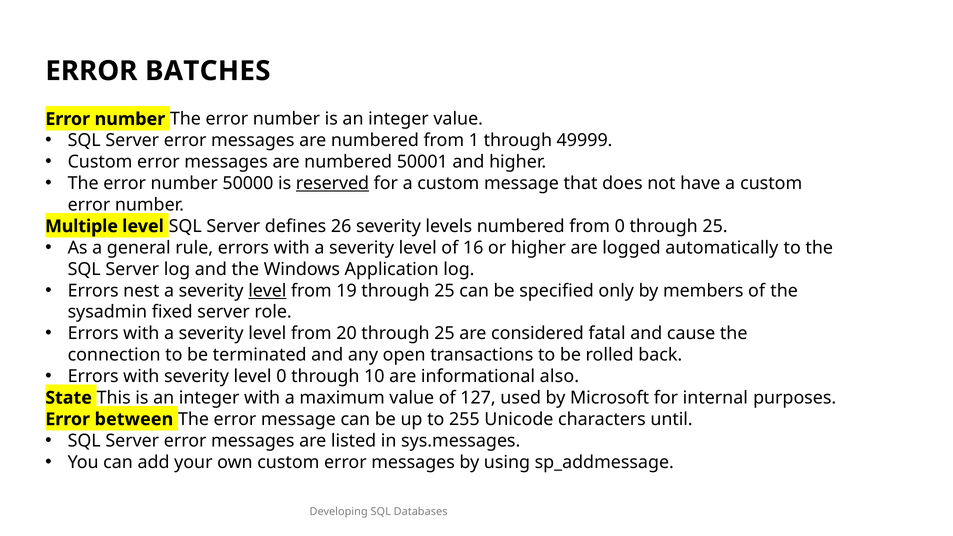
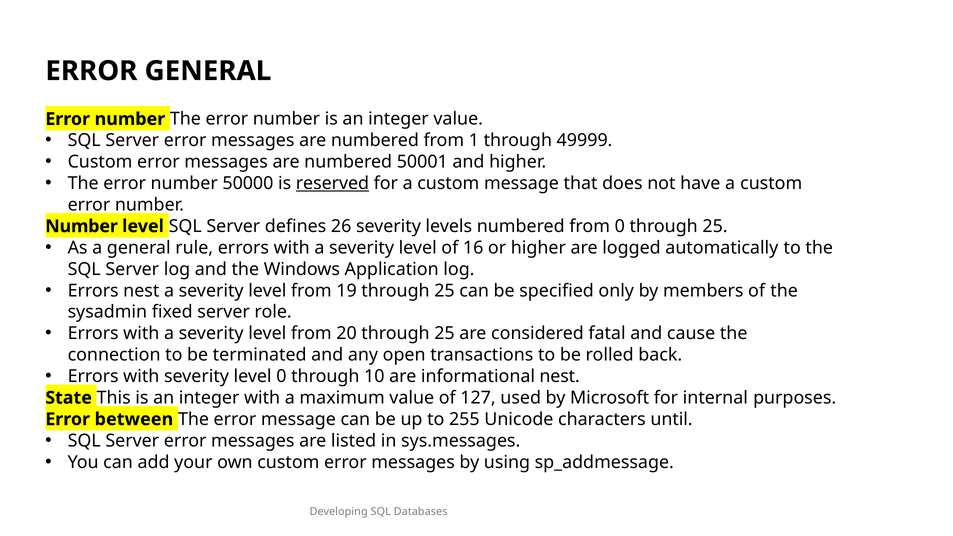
ERROR BATCHES: BATCHES -> GENERAL
Multiple at (82, 226): Multiple -> Number
level at (267, 291) underline: present -> none
informational also: also -> nest
